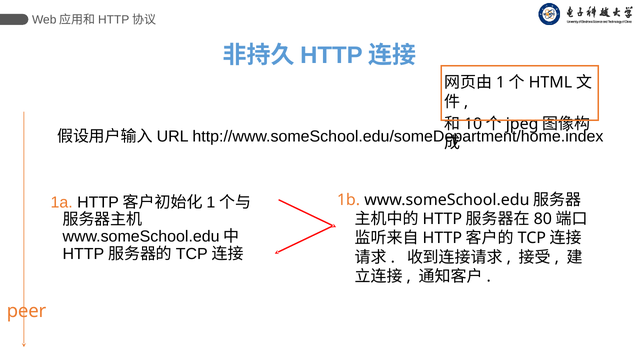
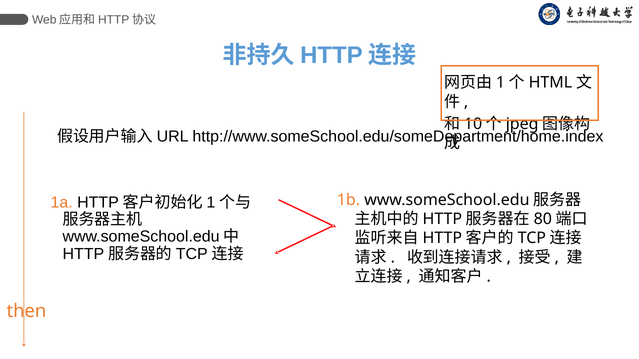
peer: peer -> then
